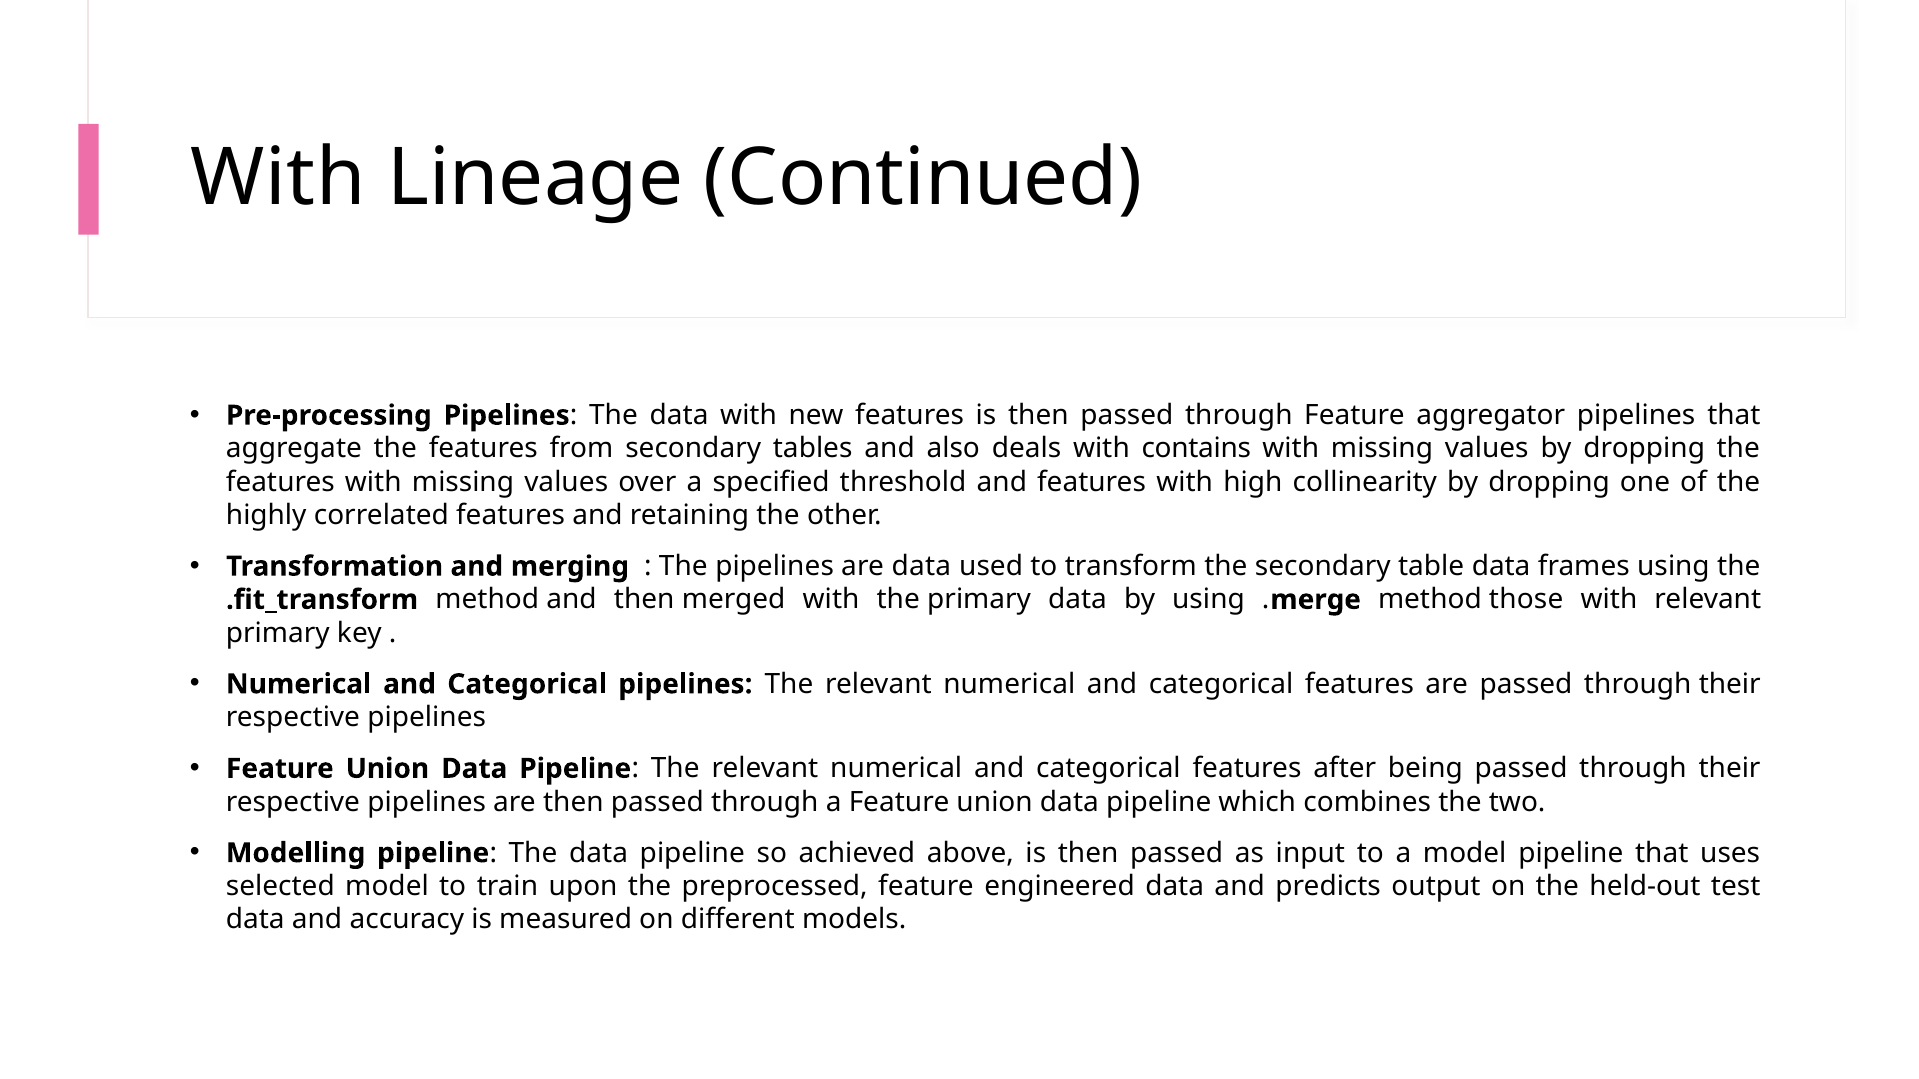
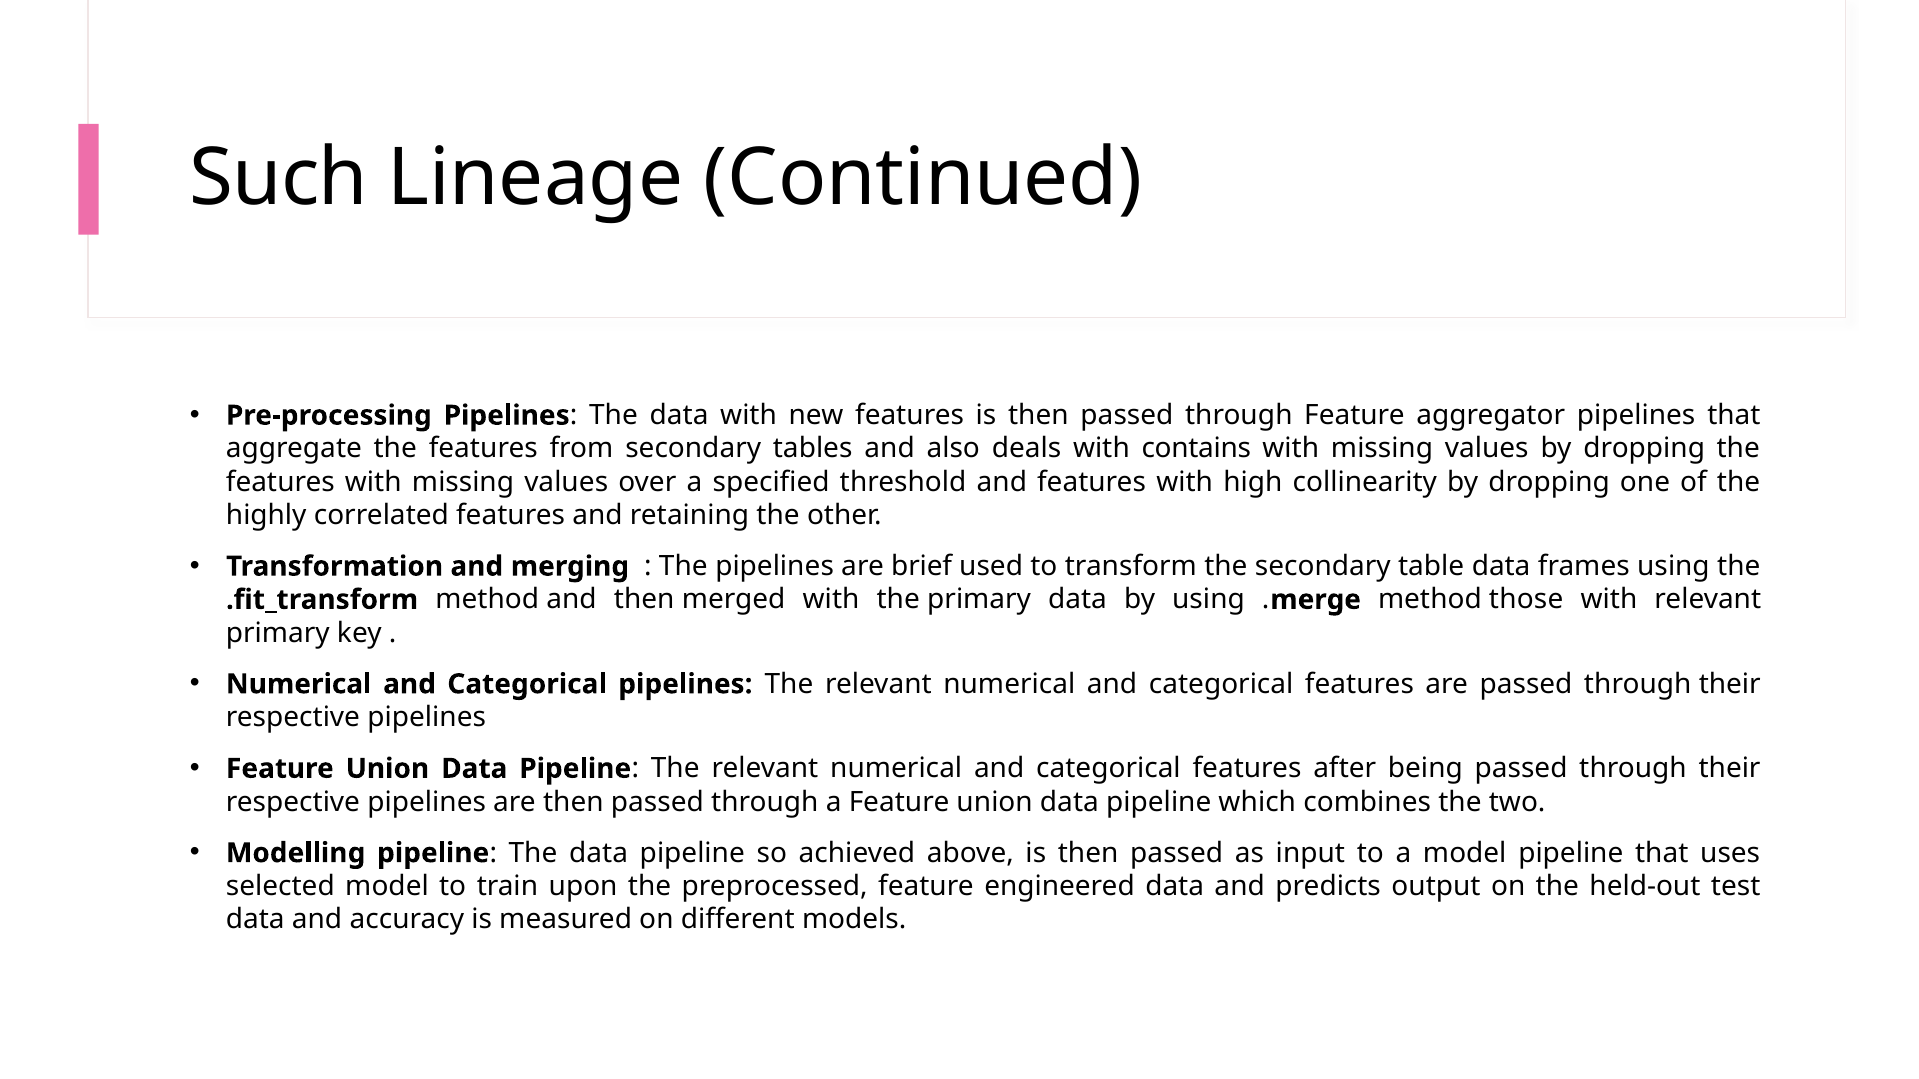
With at (278, 179): With -> Such
are data: data -> brief
